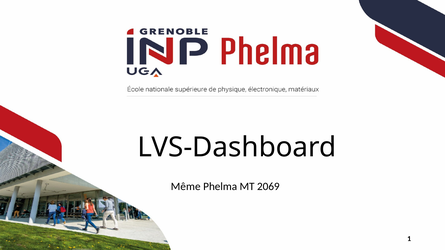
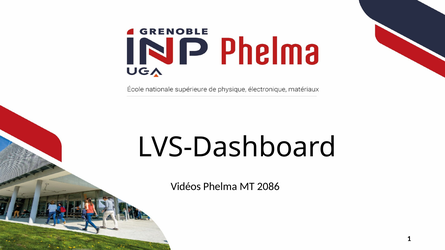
Même: Même -> Vidéos
2069: 2069 -> 2086
